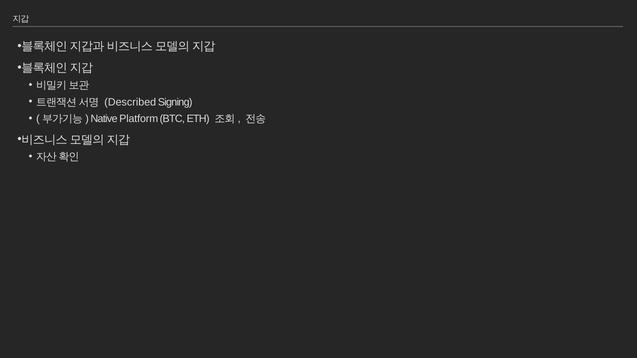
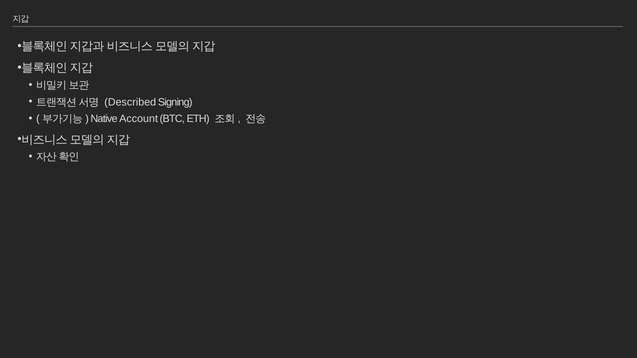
Platform: Platform -> Account
